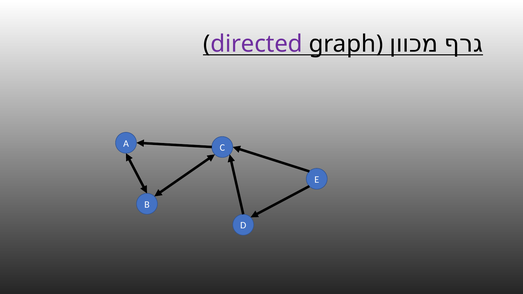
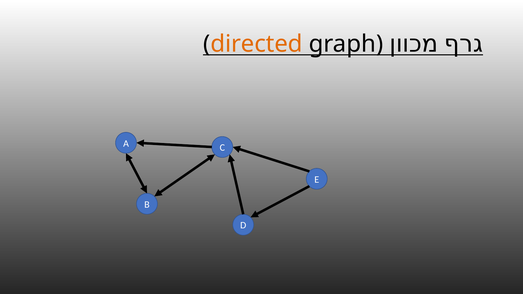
directed colour: purple -> orange
